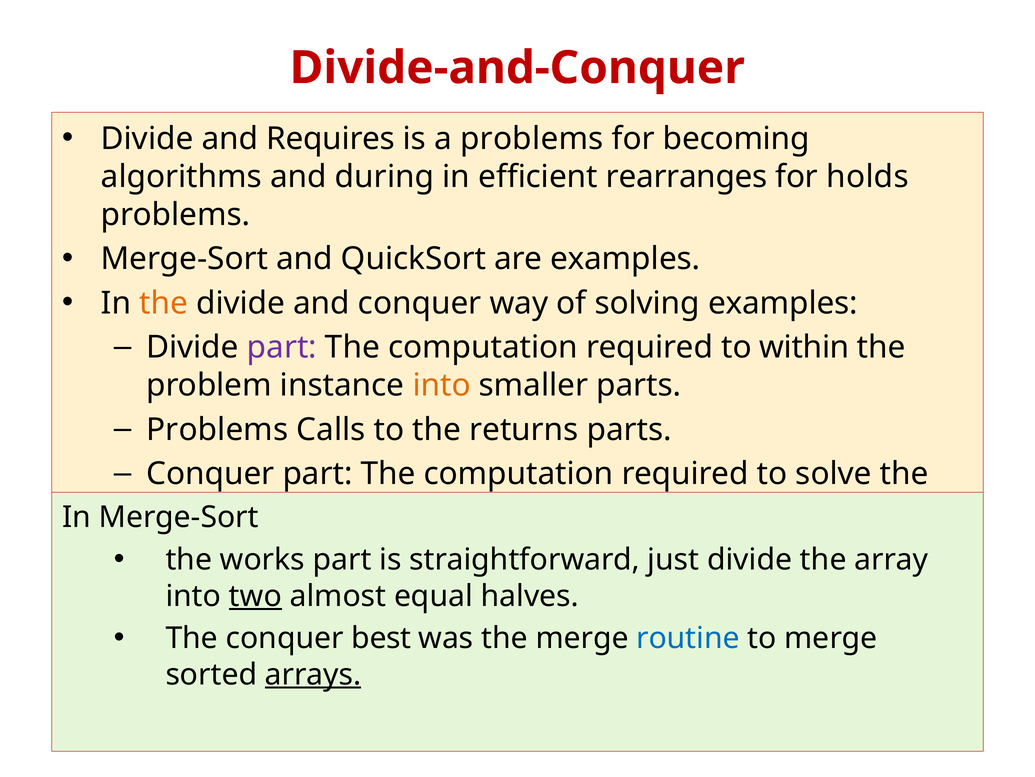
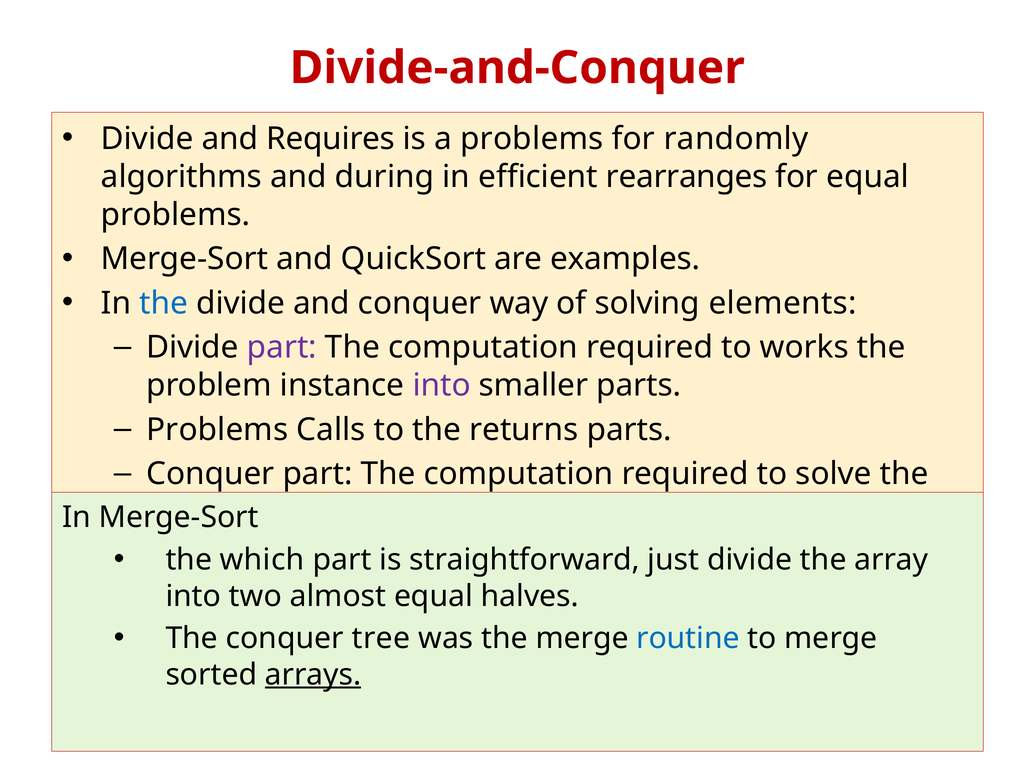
becoming: becoming -> randomly
for holds: holds -> equal
the at (164, 303) colour: orange -> blue
solving examples: examples -> elements
within: within -> works
into at (442, 385) colour: orange -> purple
works: works -> which
two underline: present -> none
best: best -> tree
